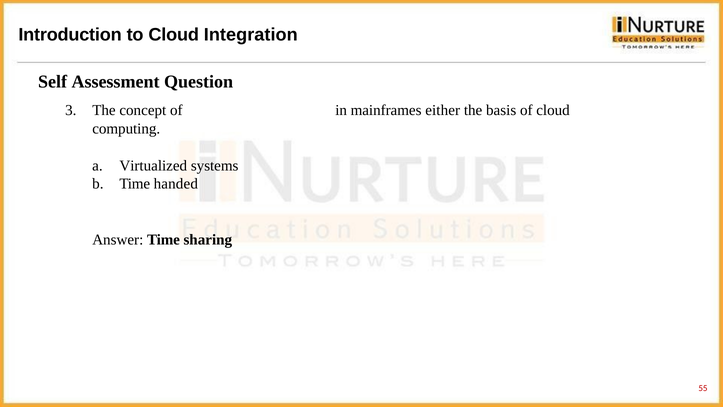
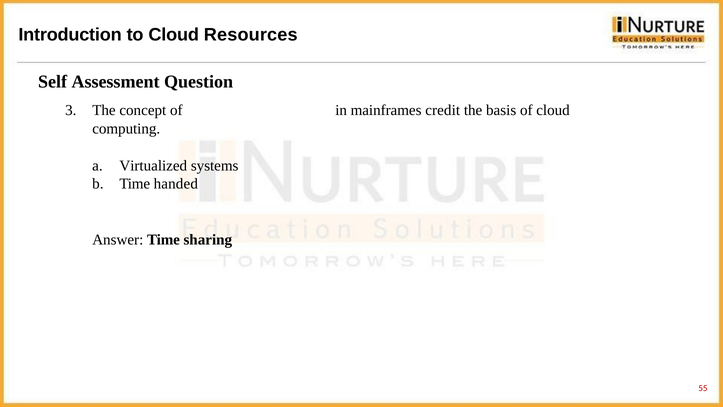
Integration: Integration -> Resources
either: either -> credit
